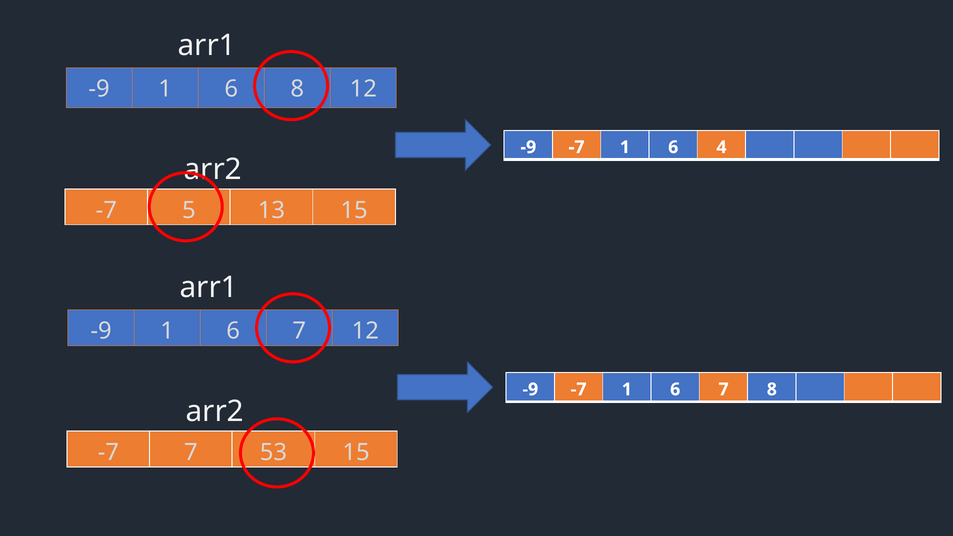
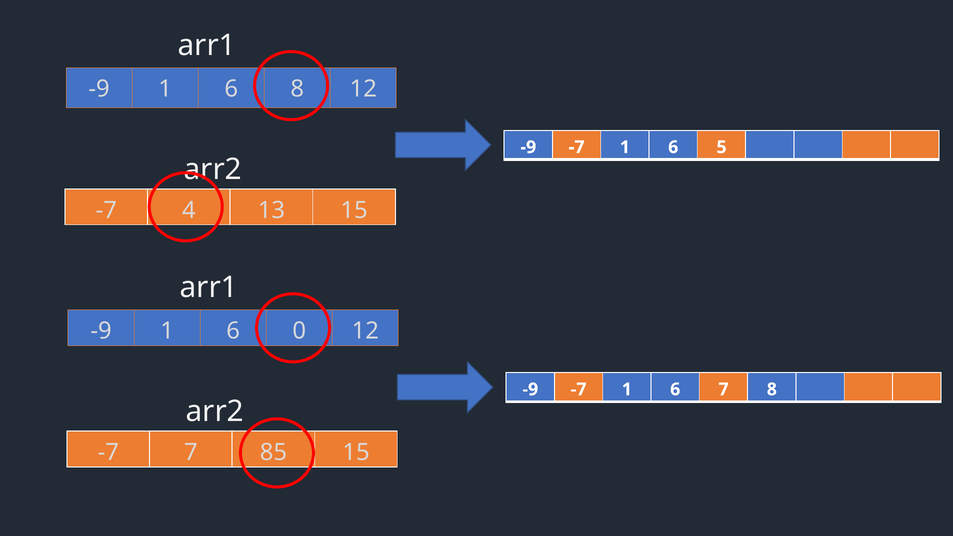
4: 4 -> 5
5: 5 -> 4
-9 1 6 7: 7 -> 0
53: 53 -> 85
